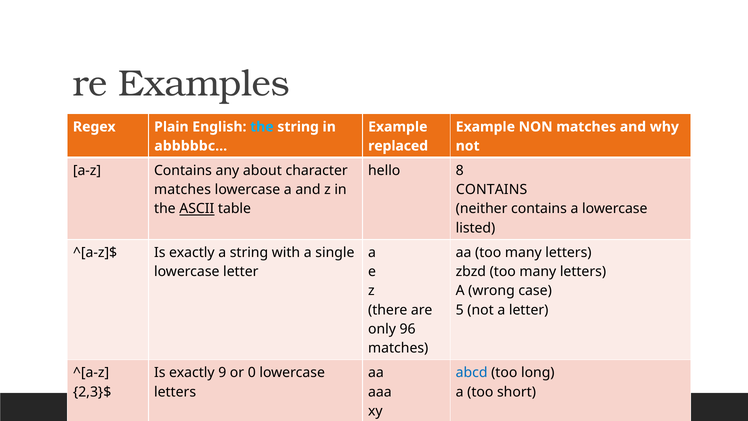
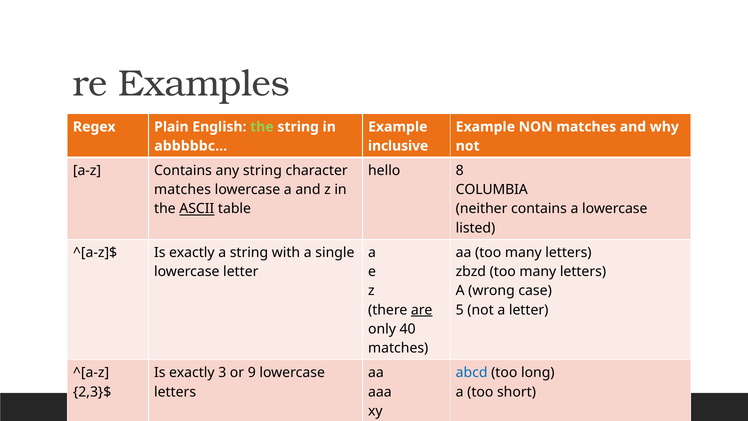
the at (262, 127) colour: light blue -> light green
replaced: replaced -> inclusive
any about: about -> string
CONTAINS at (492, 190): CONTAINS -> COLUMBIA
are underline: none -> present
96: 96 -> 40
exactly 9: 9 -> 3
or 0: 0 -> 9
